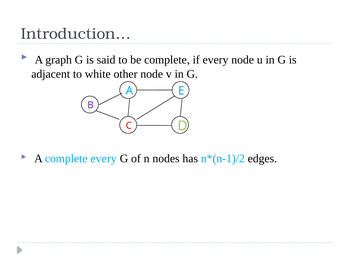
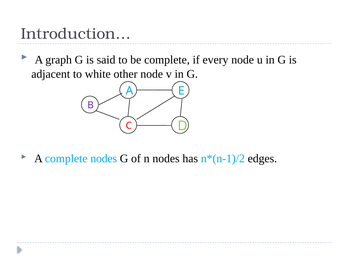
complete every: every -> nodes
